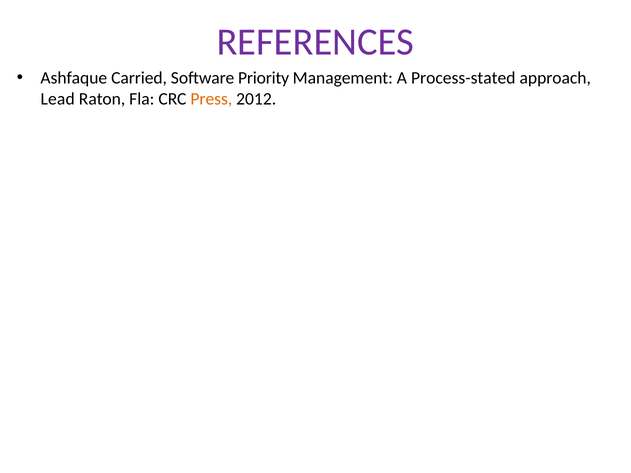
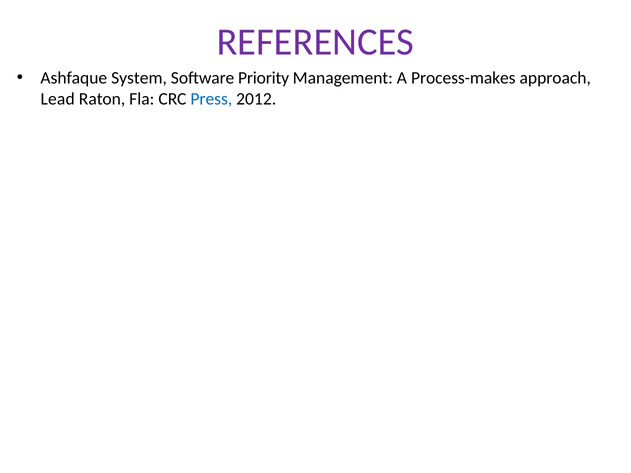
Carried: Carried -> System
Process-stated: Process-stated -> Process-makes
Press colour: orange -> blue
